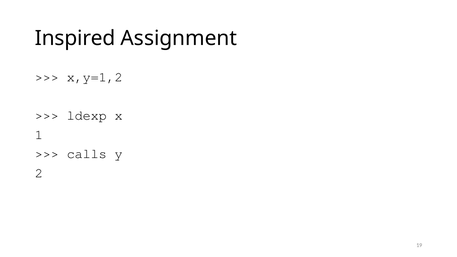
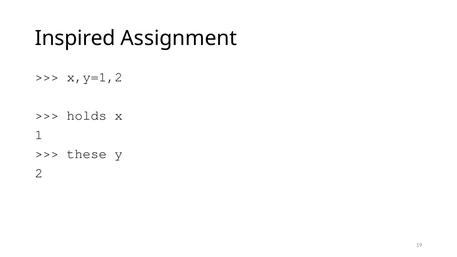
ldexp: ldexp -> holds
calls: calls -> these
